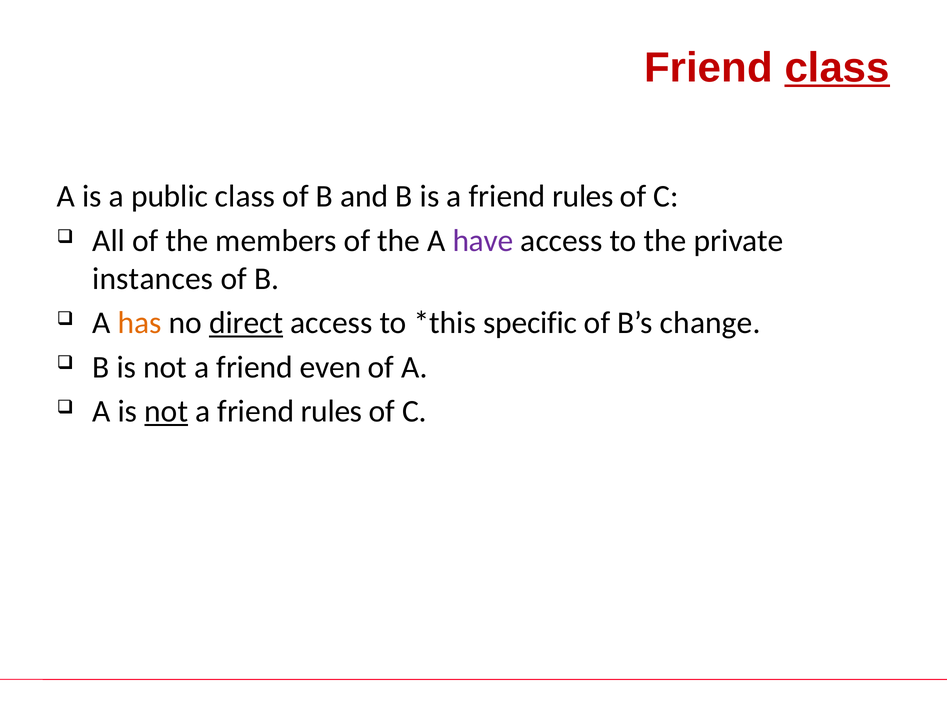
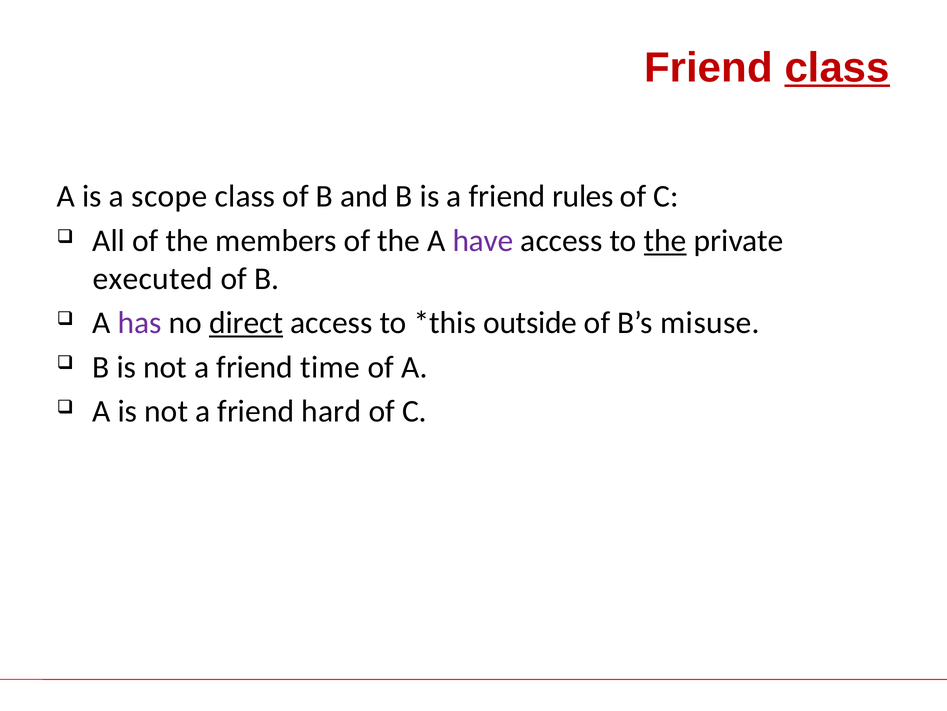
public: public -> scope
the at (665, 241) underline: none -> present
instances: instances -> executed
has colour: orange -> purple
specific: specific -> outside
change: change -> misuse
even: even -> time
not at (166, 411) underline: present -> none
rules at (332, 411): rules -> hard
